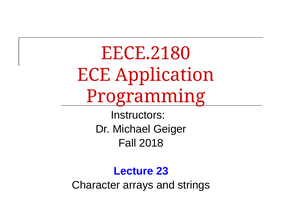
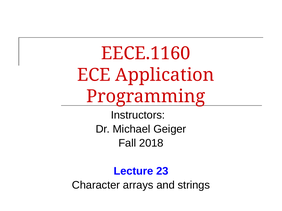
EECE.2180: EECE.2180 -> EECE.1160
